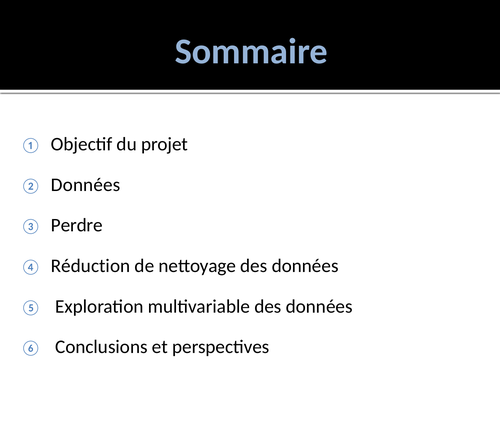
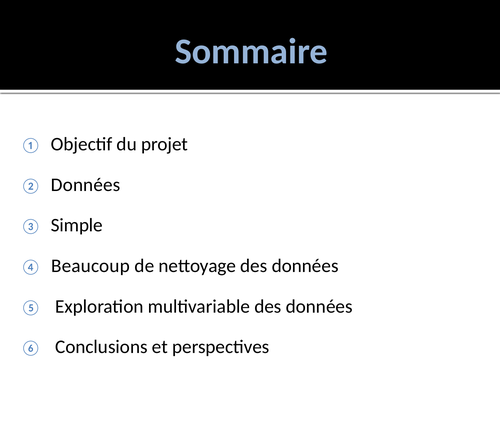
Perdre: Perdre -> Simple
Réduction: Réduction -> Beaucoup
